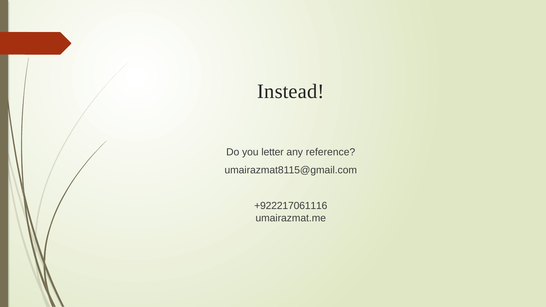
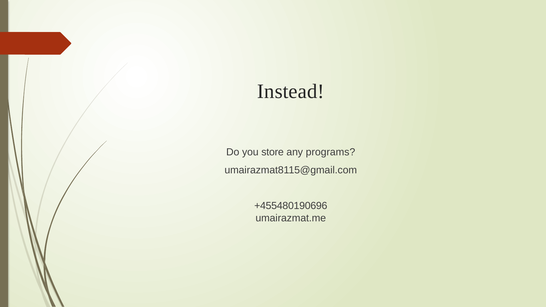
letter: letter -> store
reference: reference -> programs
+922217061116: +922217061116 -> +455480190696
